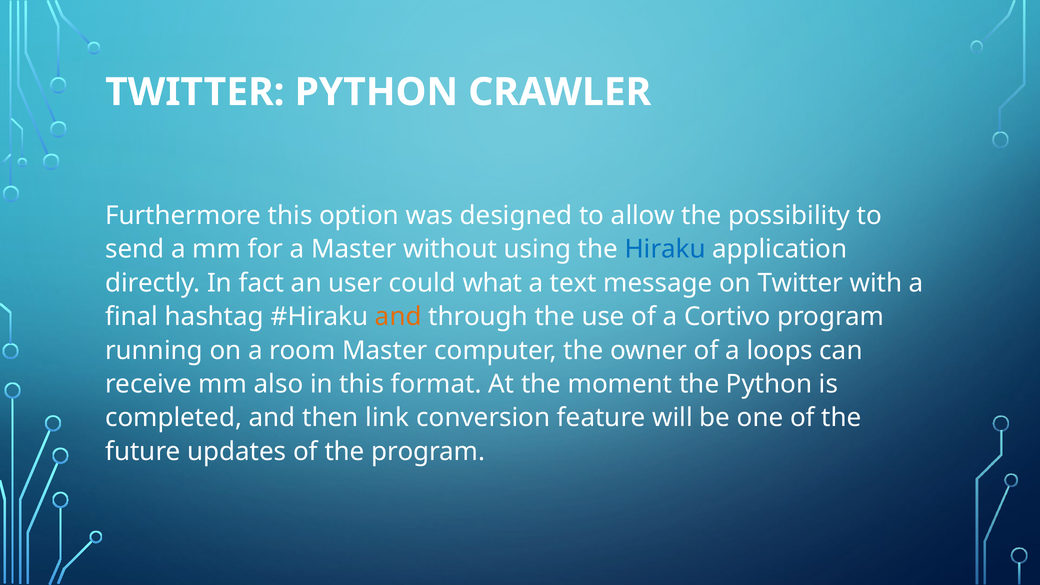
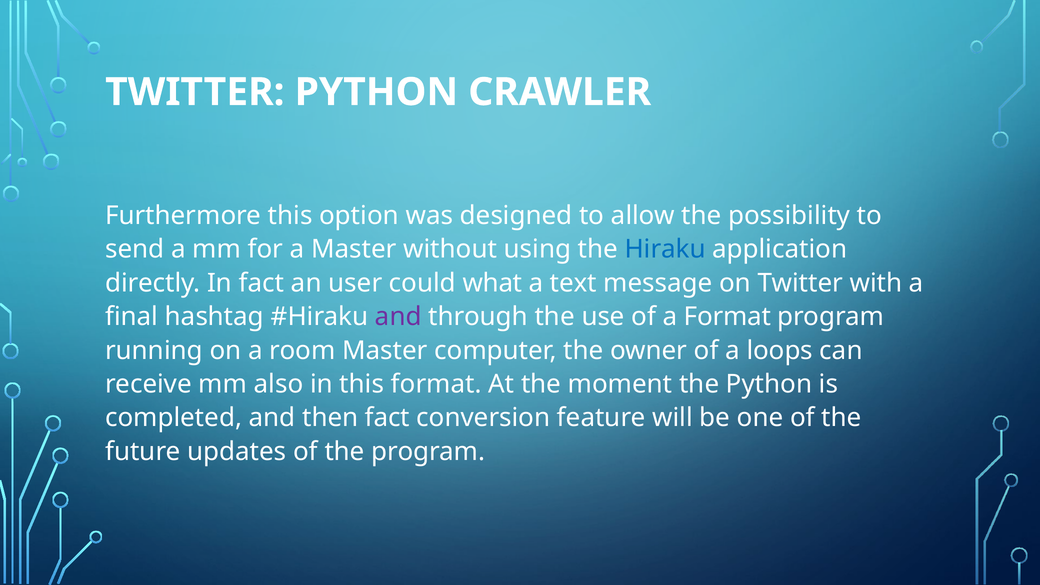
and at (398, 317) colour: orange -> purple
a Cortivo: Cortivo -> Format
then link: link -> fact
